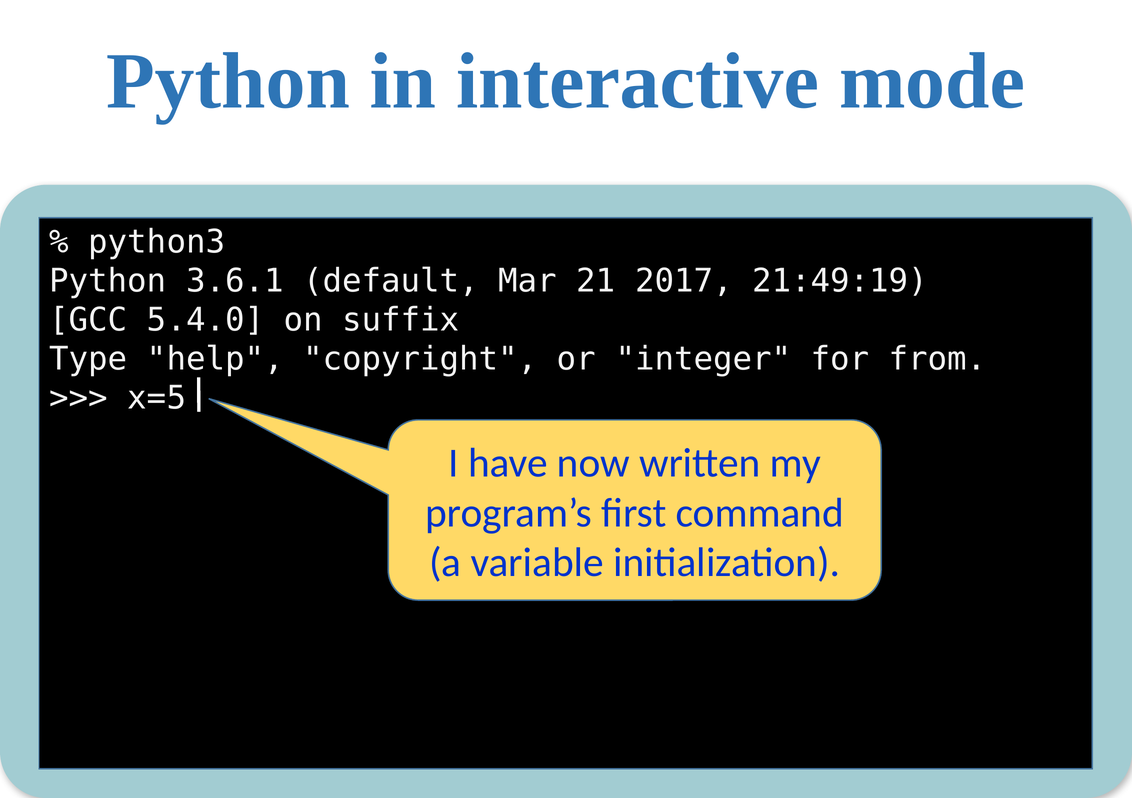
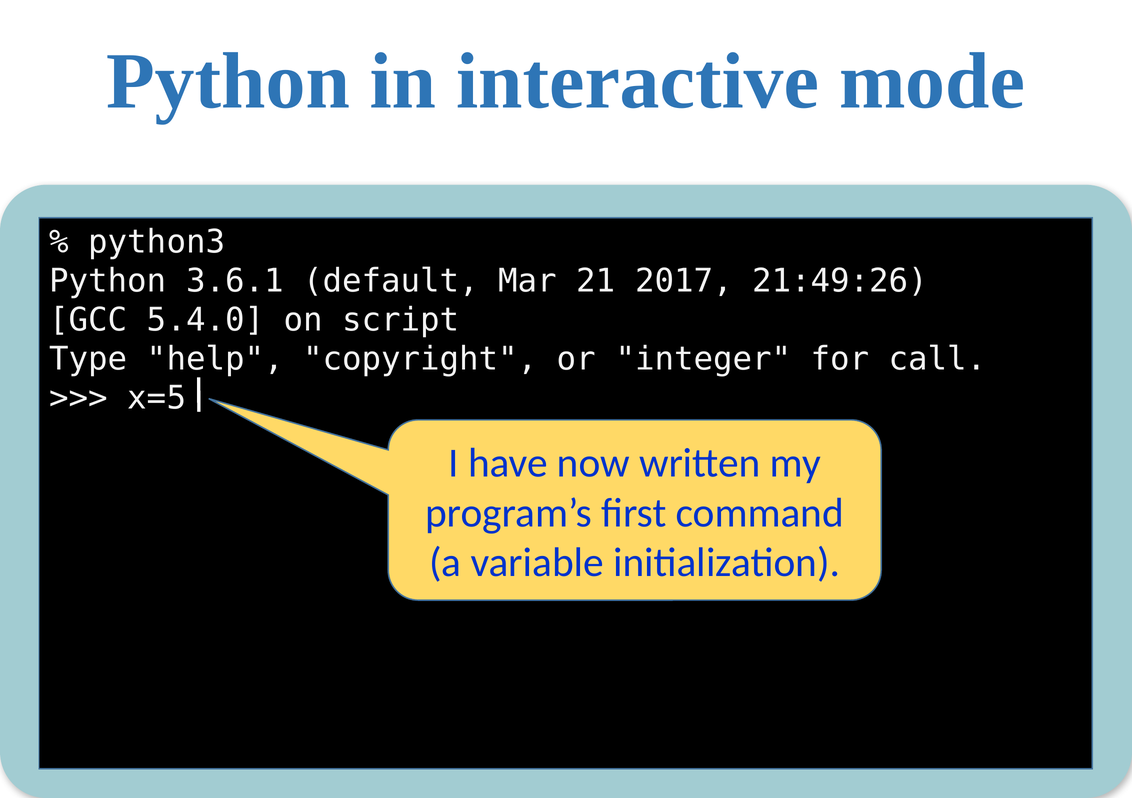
21:49:19: 21:49:19 -> 21:49:26
suffix: suffix -> script
from: from -> call
